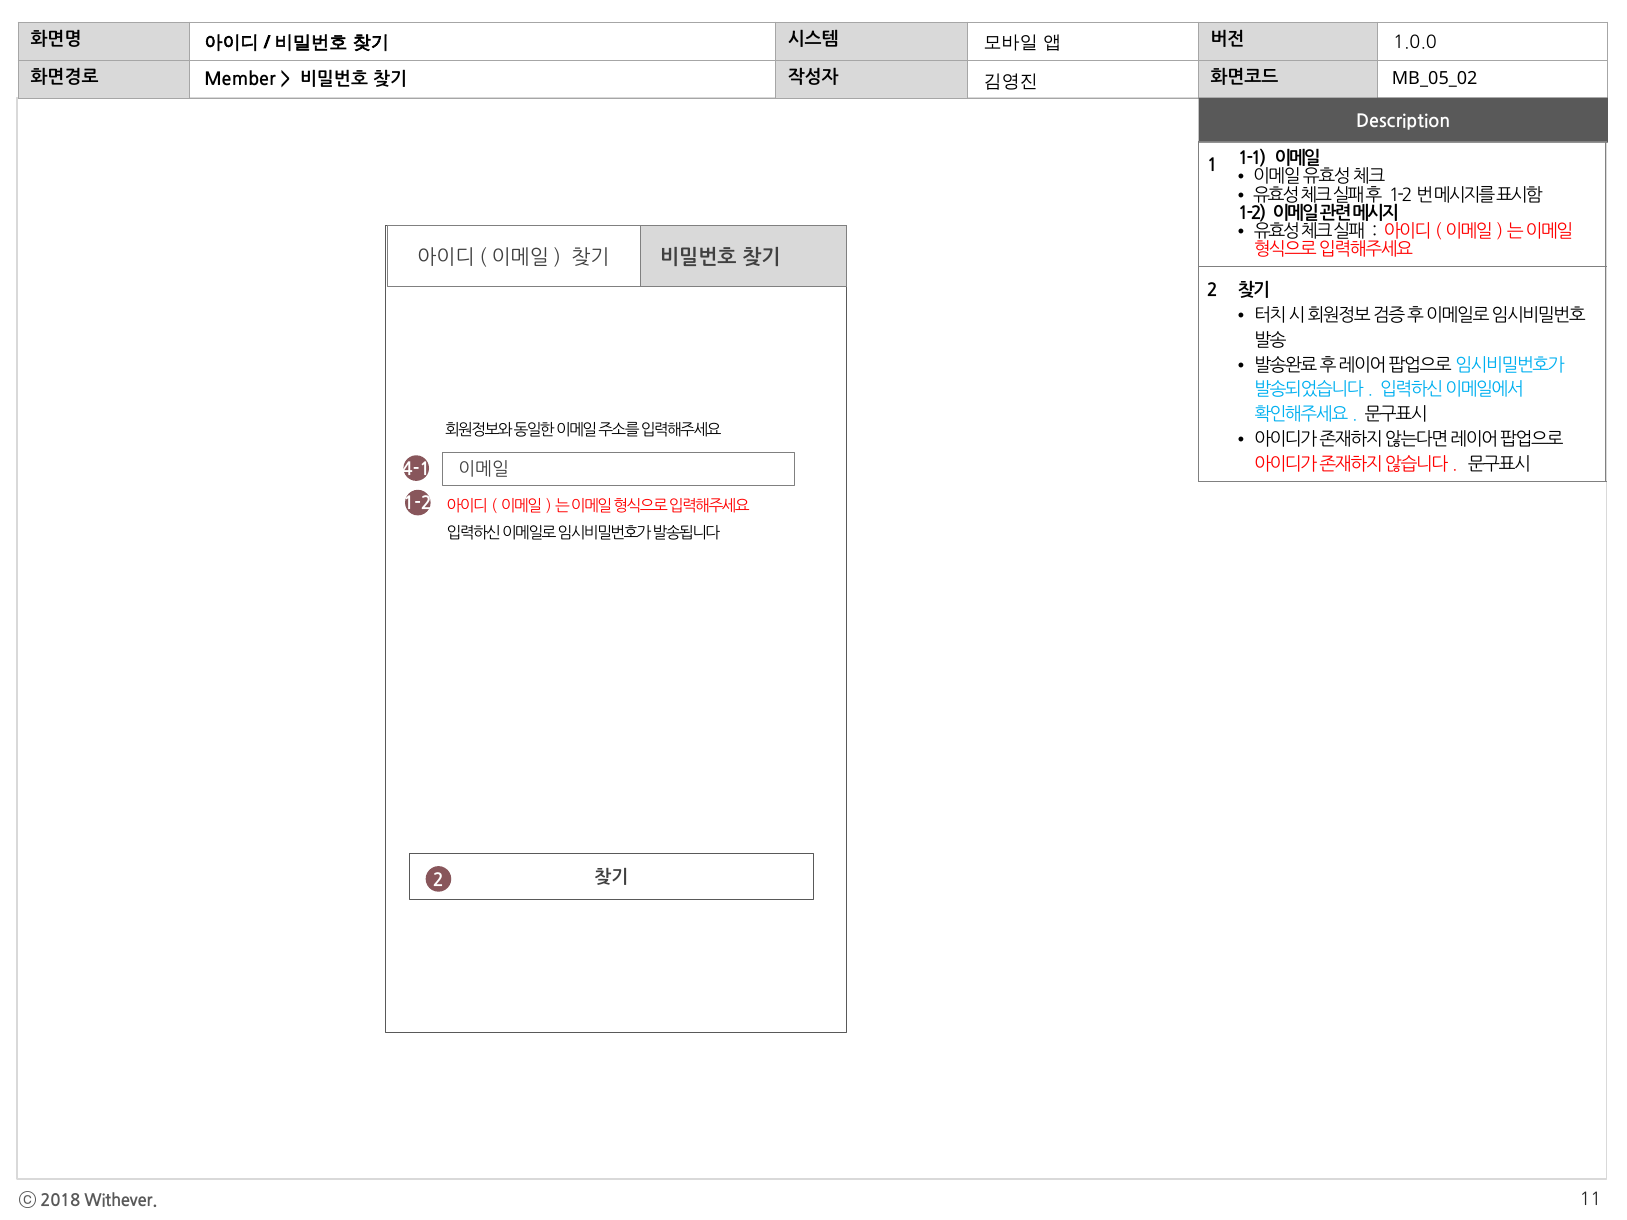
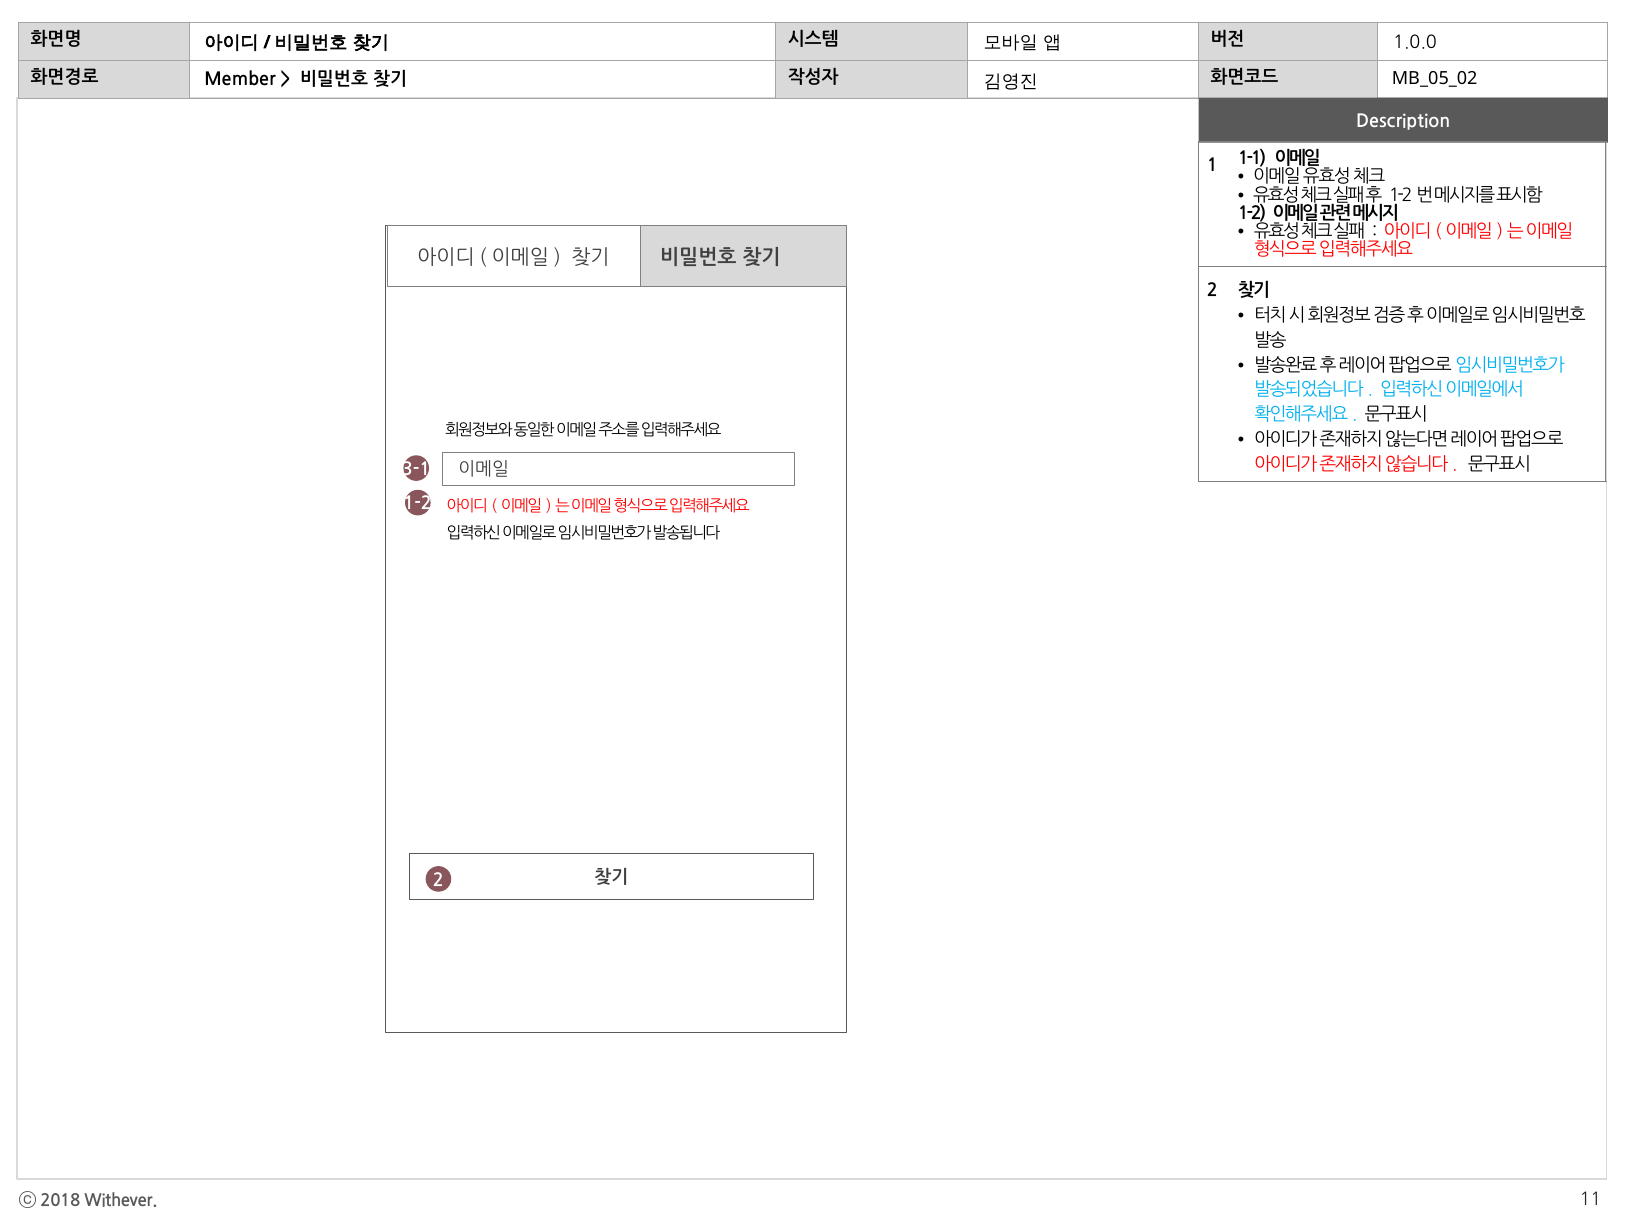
4-1: 4-1 -> 3-1
